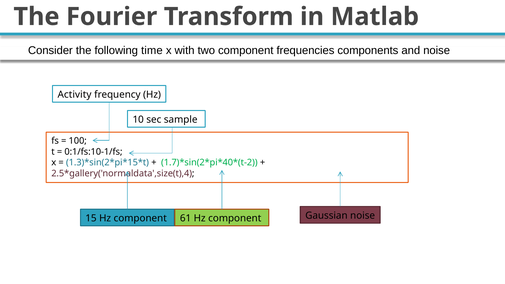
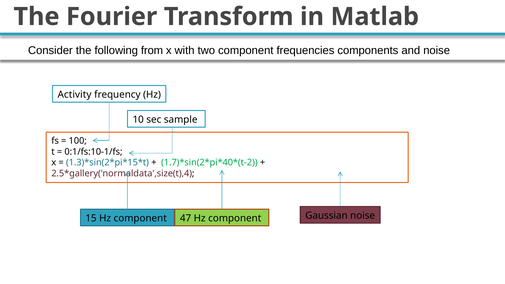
time: time -> from
61: 61 -> 47
